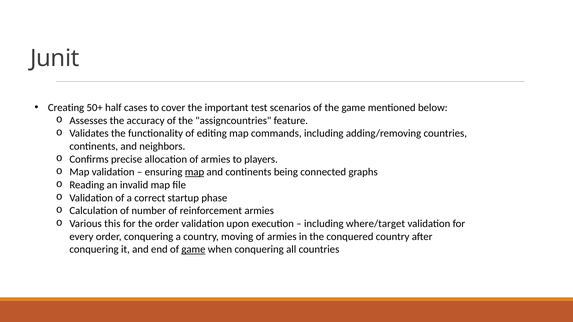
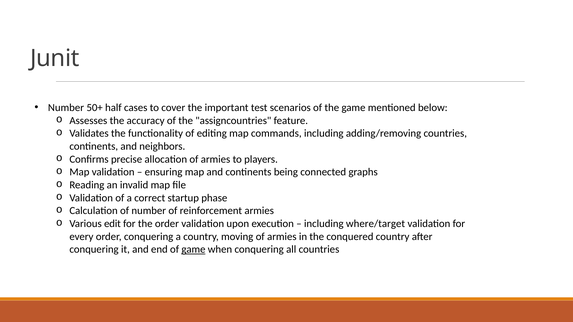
Creating at (66, 108): Creating -> Number
map at (194, 172) underline: present -> none
this: this -> edit
